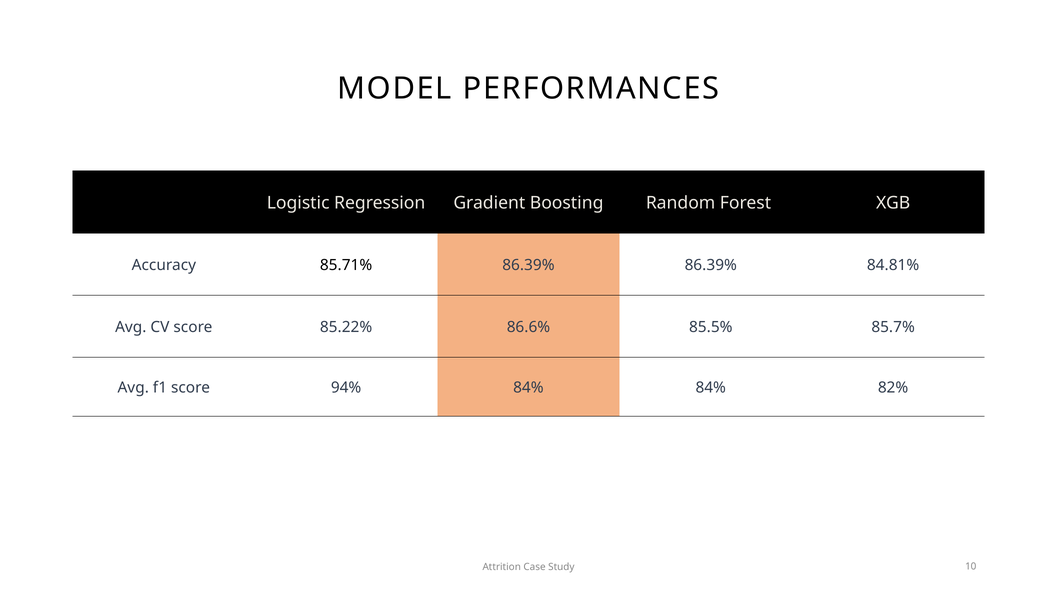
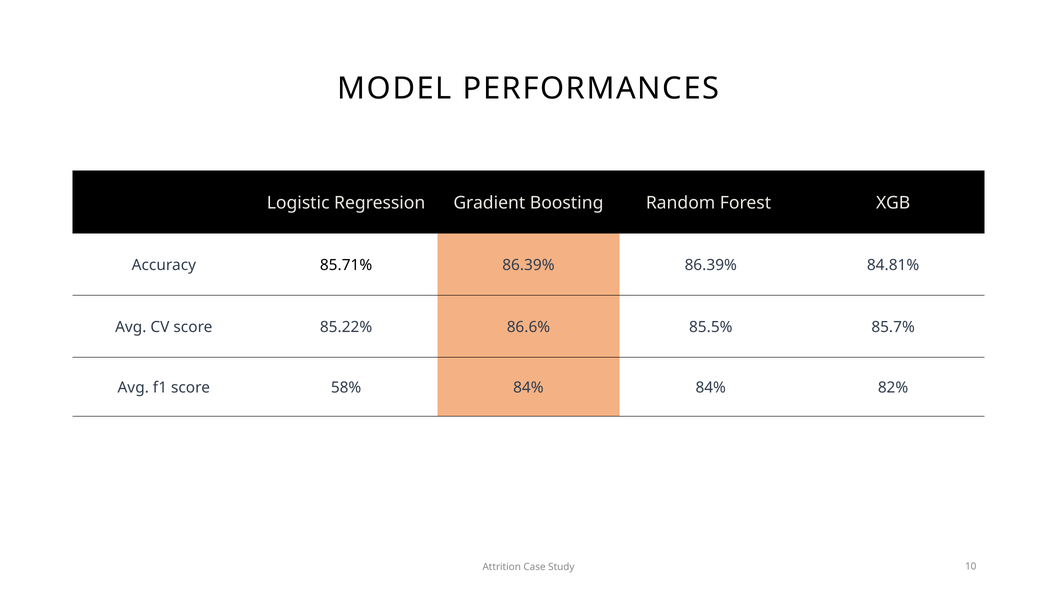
94%: 94% -> 58%
